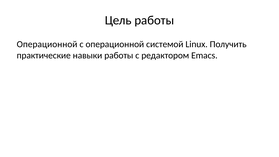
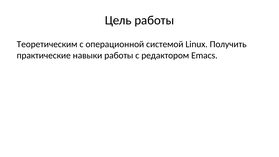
Операционной at (47, 44): Операционной -> Теоретическим
